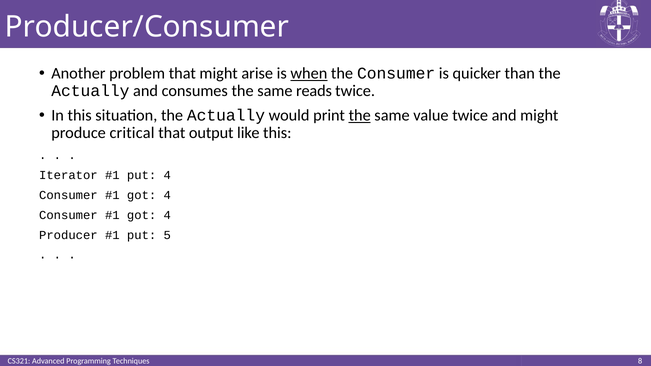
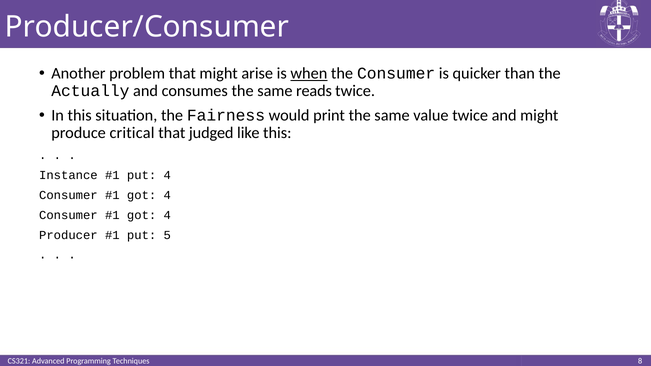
situation the Actually: Actually -> Fairness
the at (360, 115) underline: present -> none
output: output -> judged
Iterator: Iterator -> Instance
